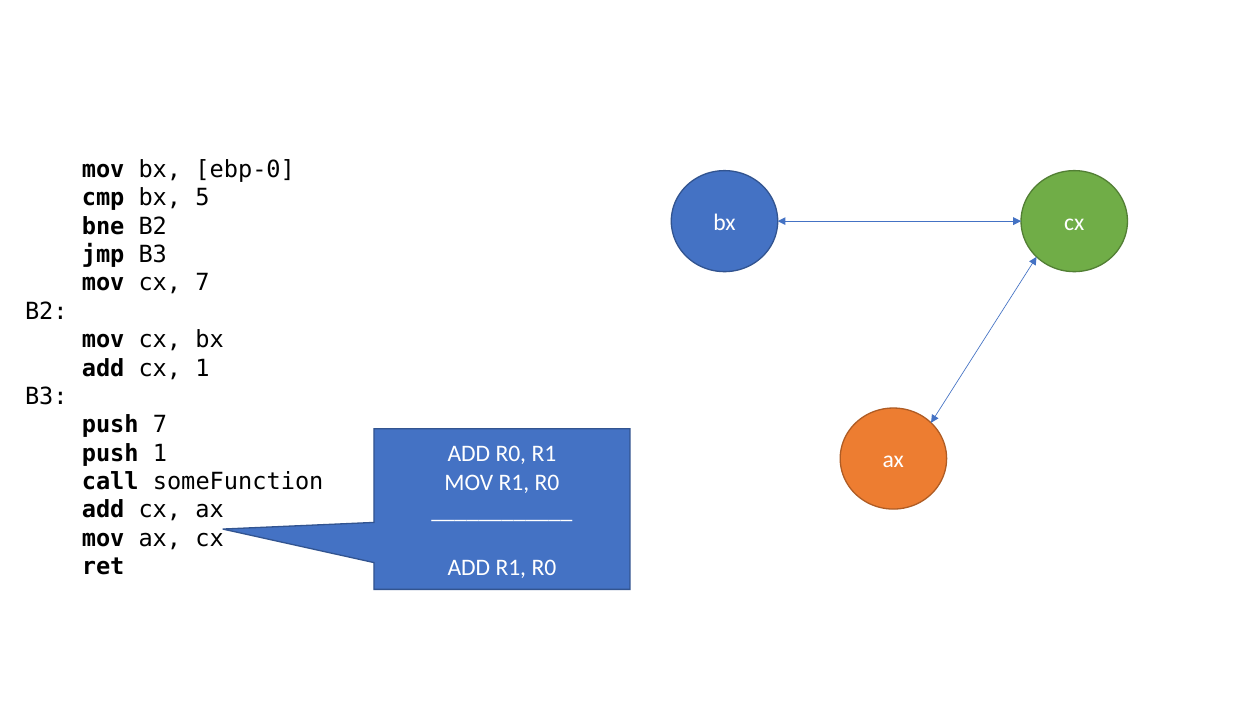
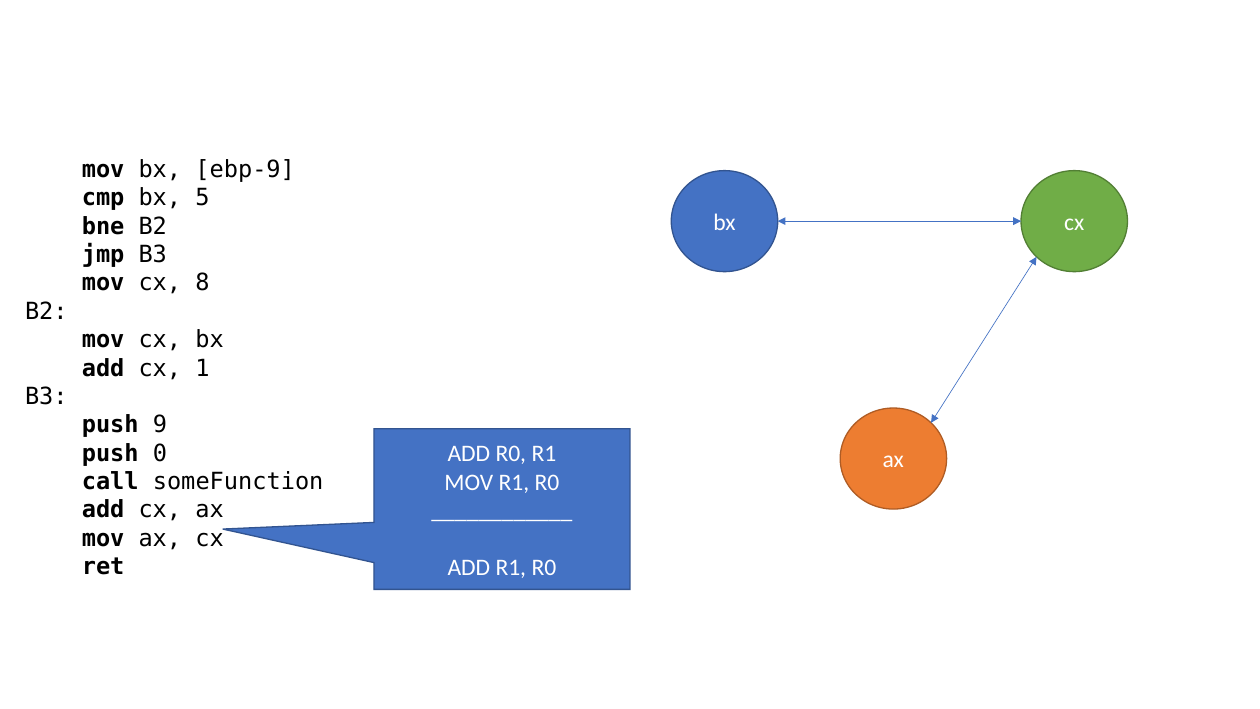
ebp-0: ebp-0 -> ebp-9
cx 7: 7 -> 8
push 7: 7 -> 9
push 1: 1 -> 0
